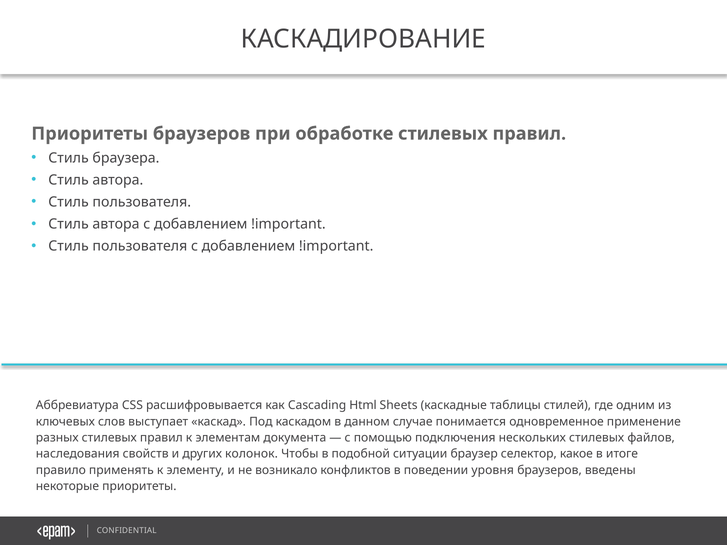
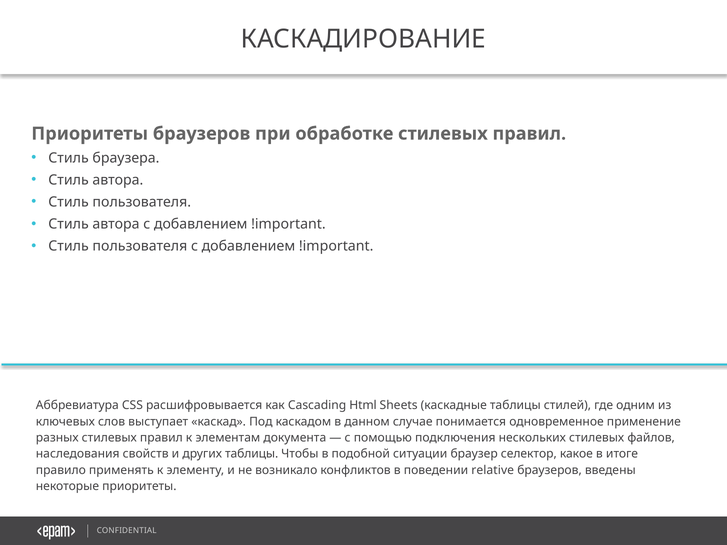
других колонок: колонок -> таблицы
уровня: уровня -> relative
